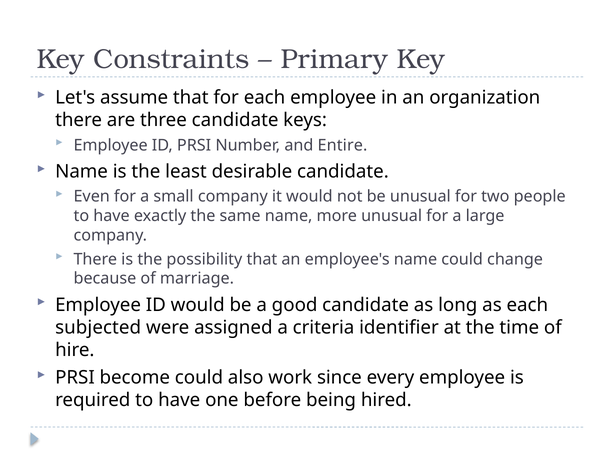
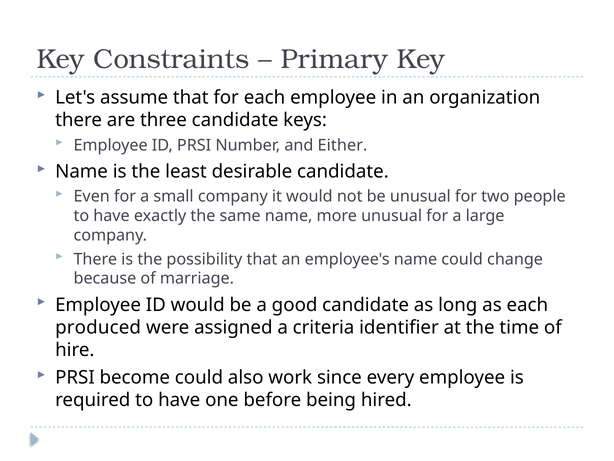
Entire: Entire -> Either
subjected: subjected -> produced
